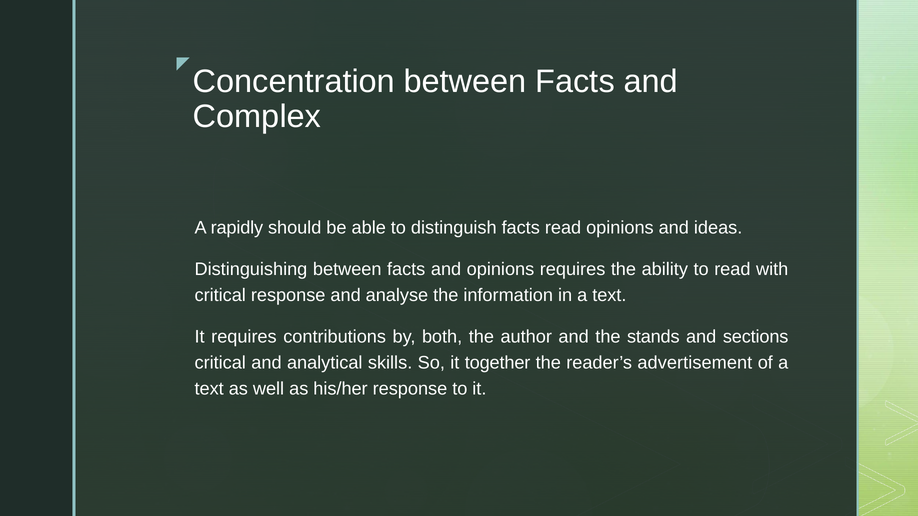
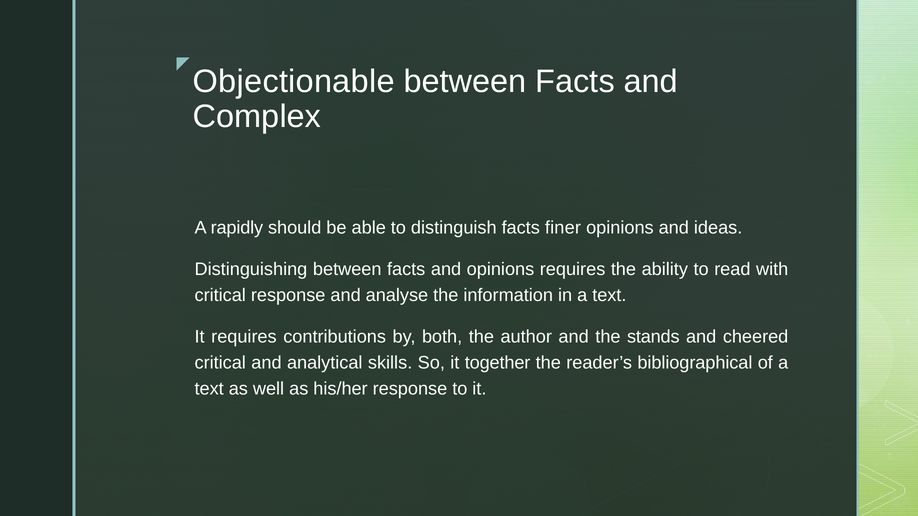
Concentration: Concentration -> Objectionable
facts read: read -> finer
sections: sections -> cheered
advertisement: advertisement -> bibliographical
